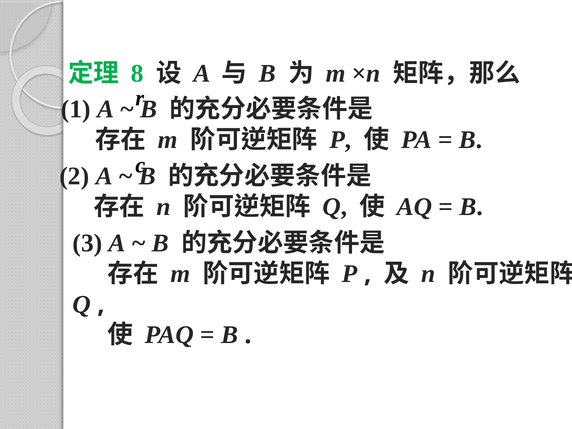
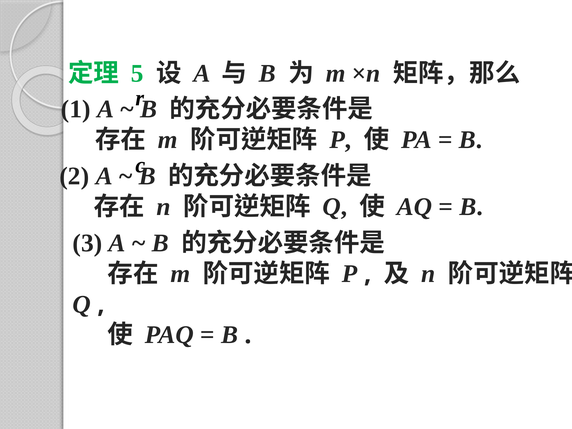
8: 8 -> 5
